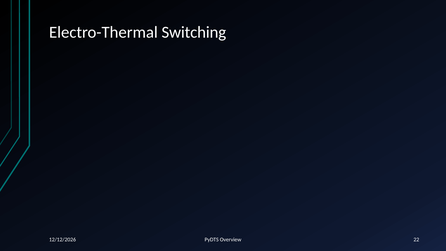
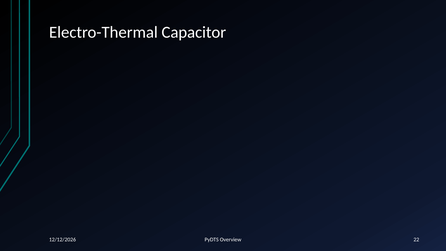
Switching: Switching -> Capacitor
